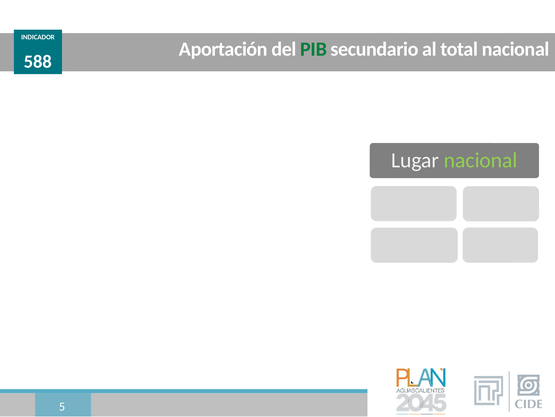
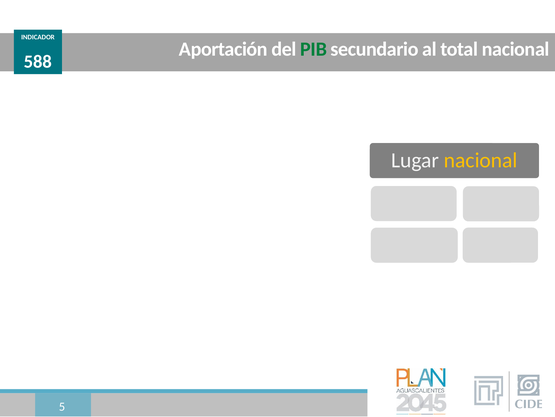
nacional at (481, 160) colour: light green -> yellow
